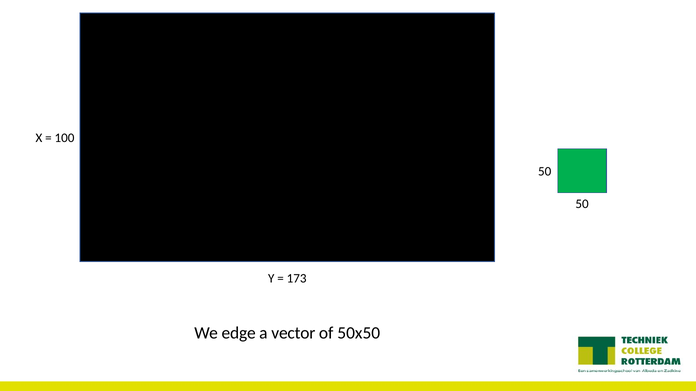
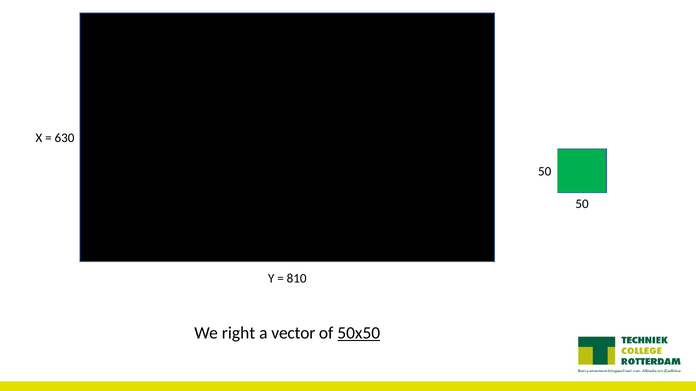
100: 100 -> 630
173: 173 -> 810
edge: edge -> right
50x50 underline: none -> present
